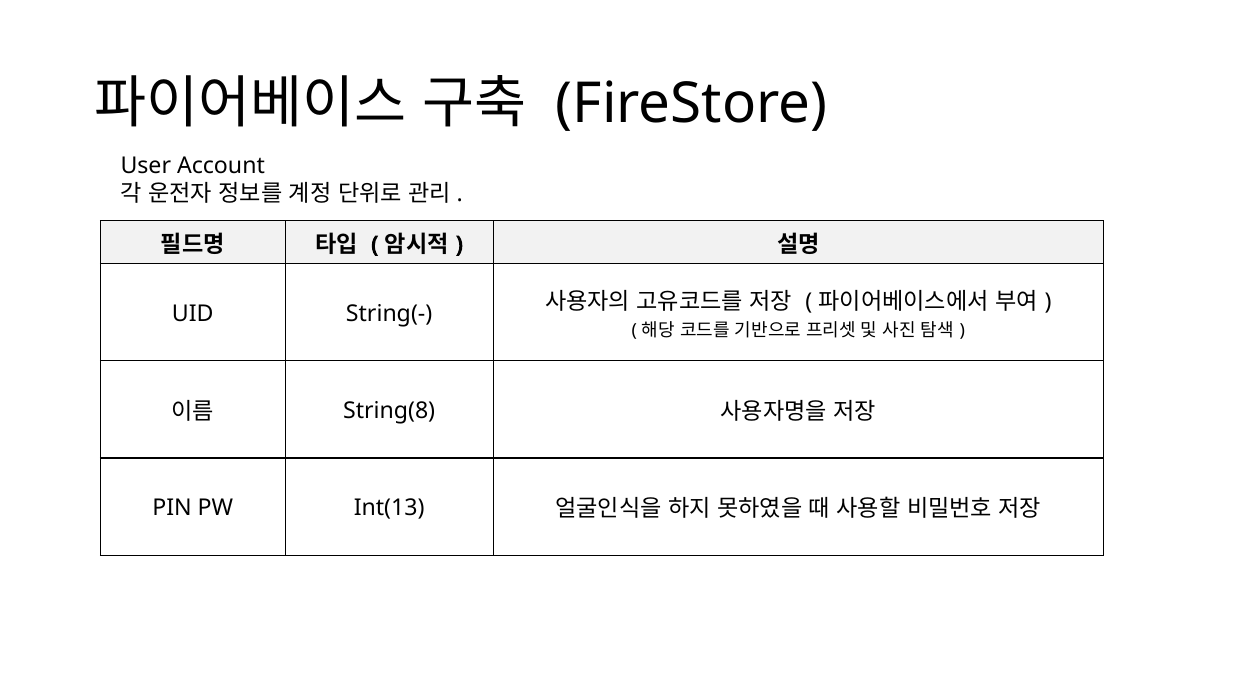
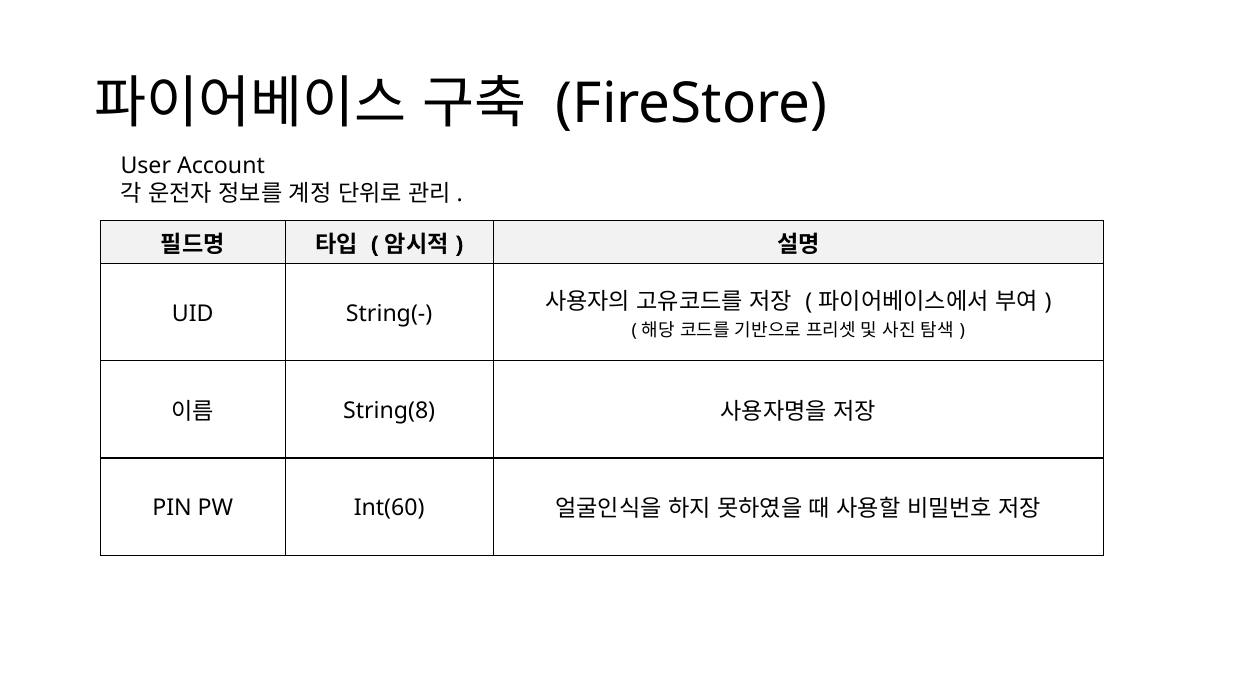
Int(13: Int(13 -> Int(60
